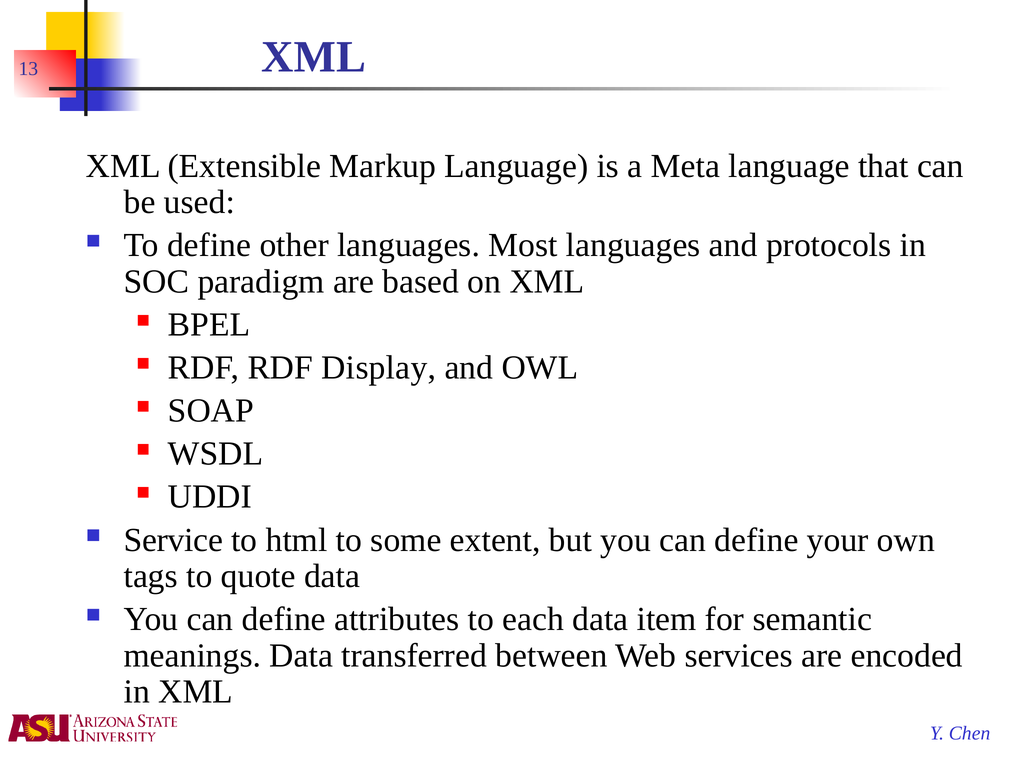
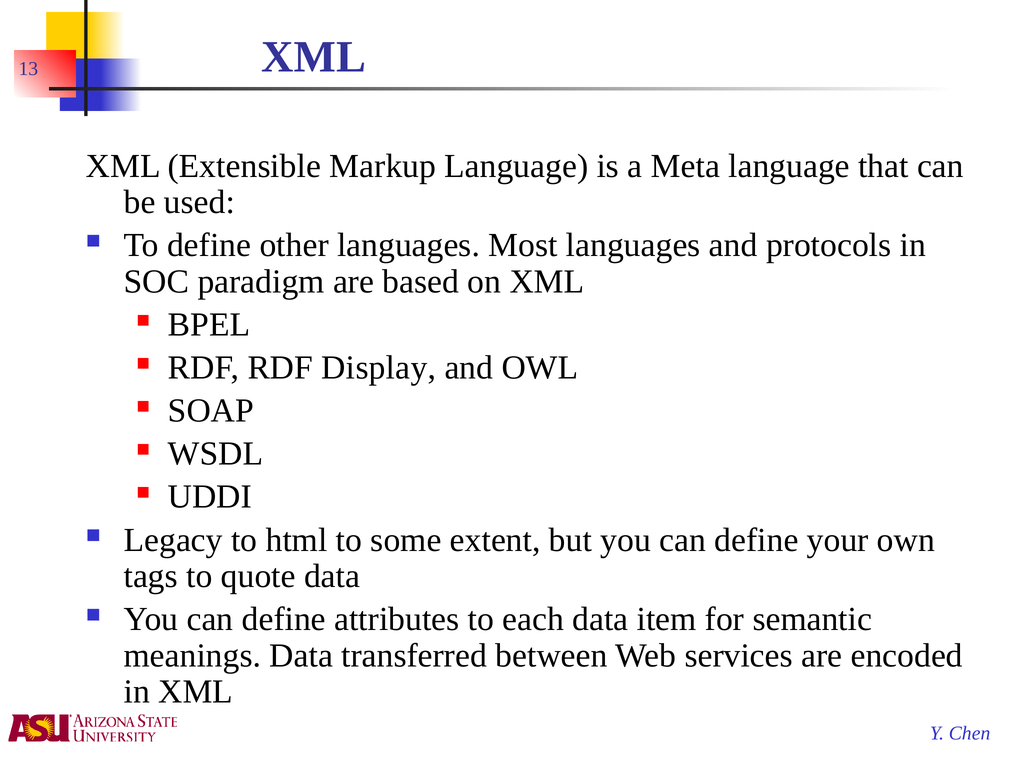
Service: Service -> Legacy
